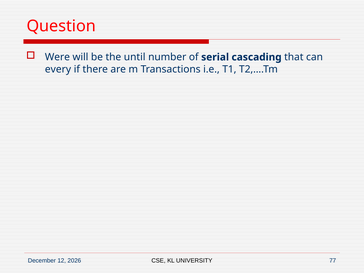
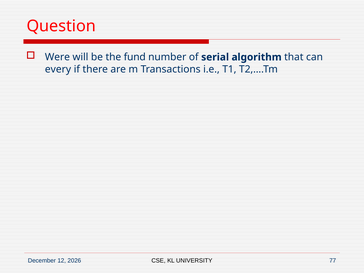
until: until -> fund
cascading: cascading -> algorithm
